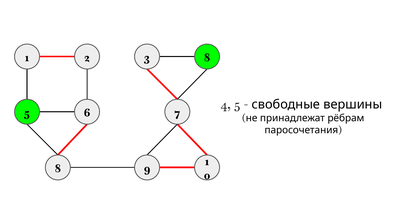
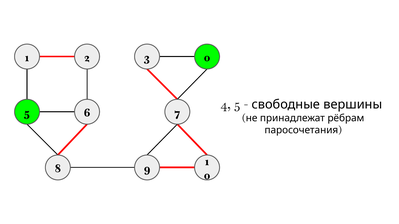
3 8: 8 -> 0
